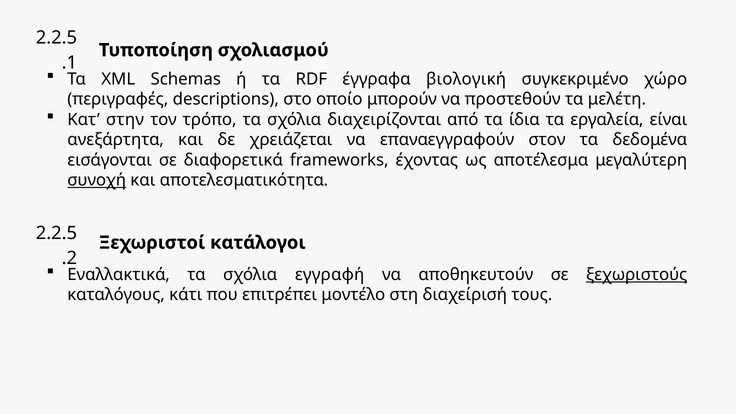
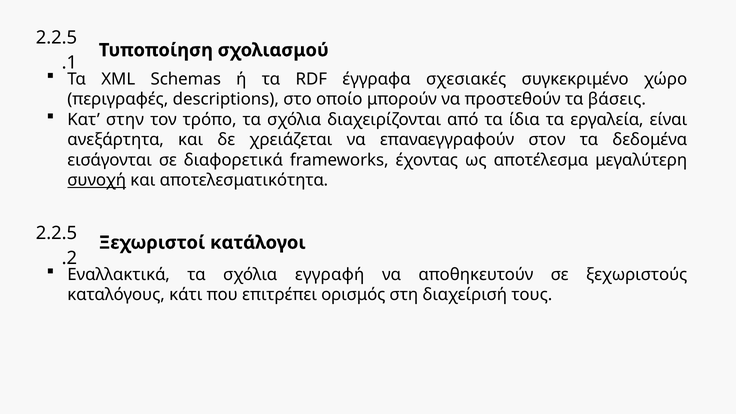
βιολογική: βιολογική -> σχεσιακές
μελέτη: μελέτη -> βάσεις
ξεχωριστούς underline: present -> none
μοντέλο: μοντέλο -> ορισμός
